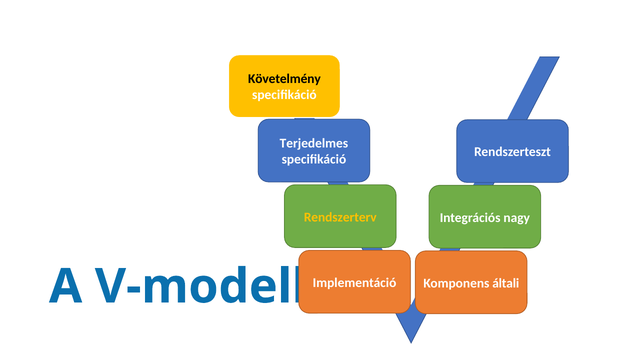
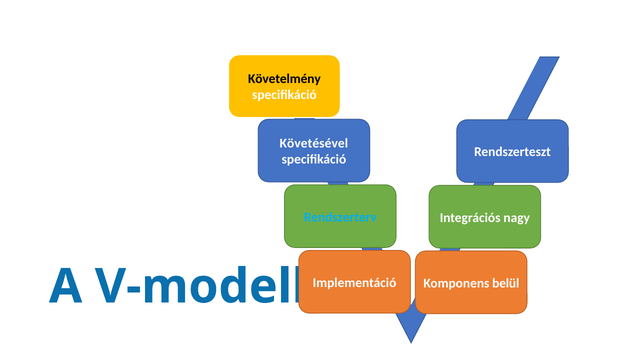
Terjedelmes: Terjedelmes -> Követésével
Rendszerterv colour: yellow -> light blue
általi: általi -> belül
